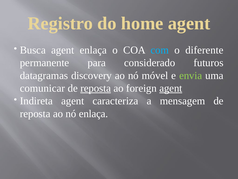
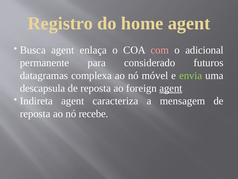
com colour: light blue -> pink
diferente: diferente -> adicional
discovery: discovery -> complexa
comunicar: comunicar -> descapsula
reposta at (96, 88) underline: present -> none
nó enlaça: enlaça -> recebe
